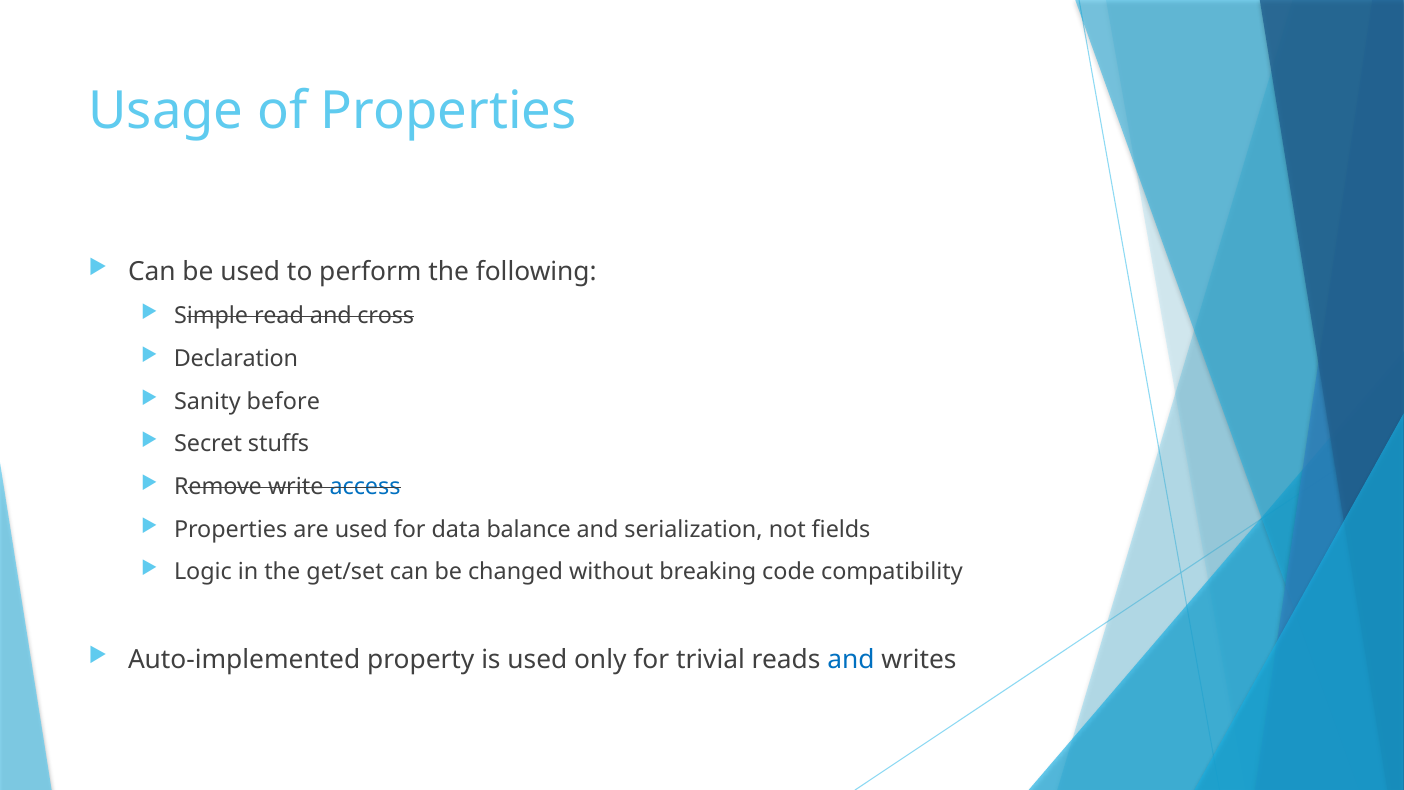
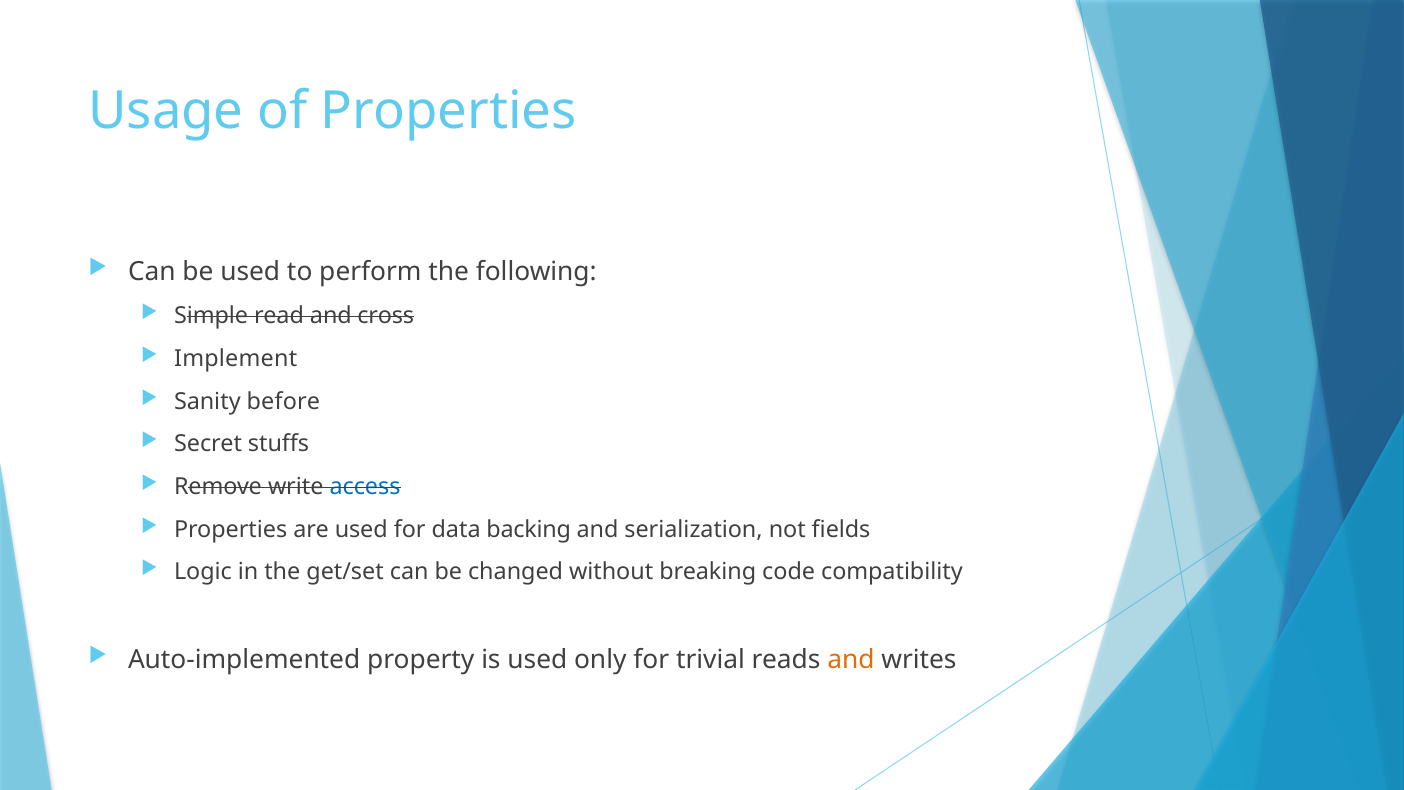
Declaration: Declaration -> Implement
balance: balance -> backing
and at (851, 659) colour: blue -> orange
